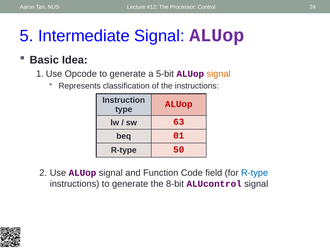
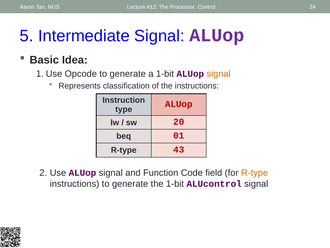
a 5-bit: 5-bit -> 1-bit
63: 63 -> 20
50: 50 -> 43
R-type at (255, 173) colour: blue -> orange
the 8-bit: 8-bit -> 1-bit
